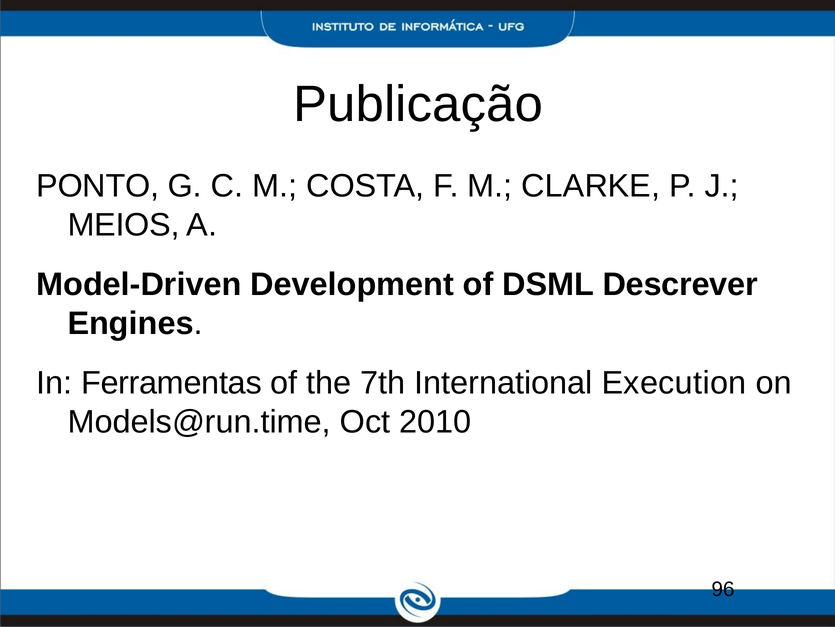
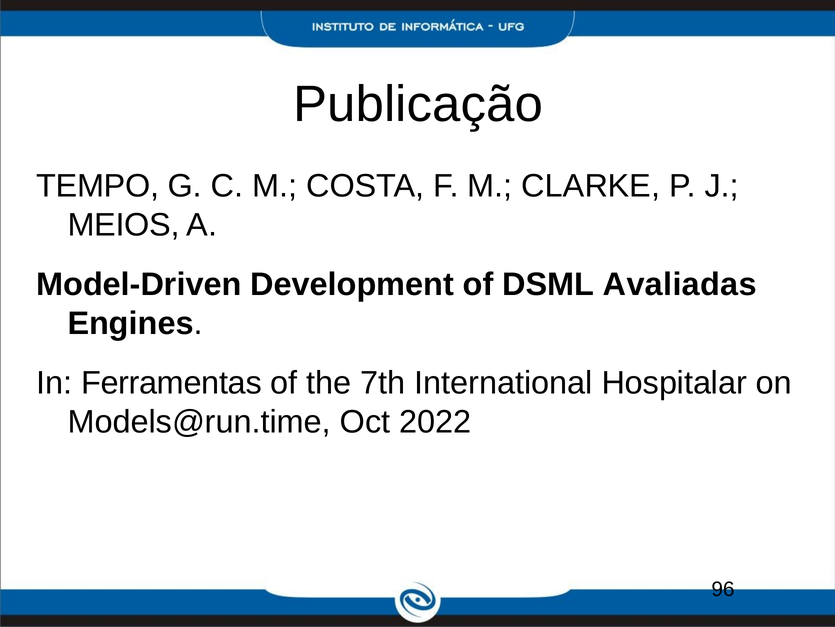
PONTO: PONTO -> TEMPO
Descrever: Descrever -> Avaliadas
Execution: Execution -> Hospitalar
2010: 2010 -> 2022
